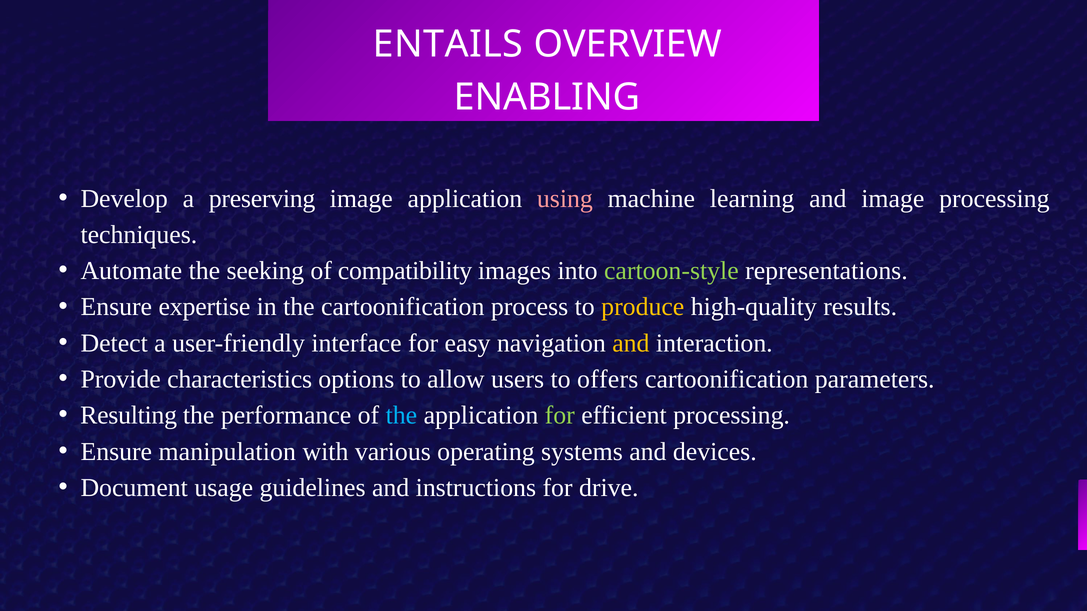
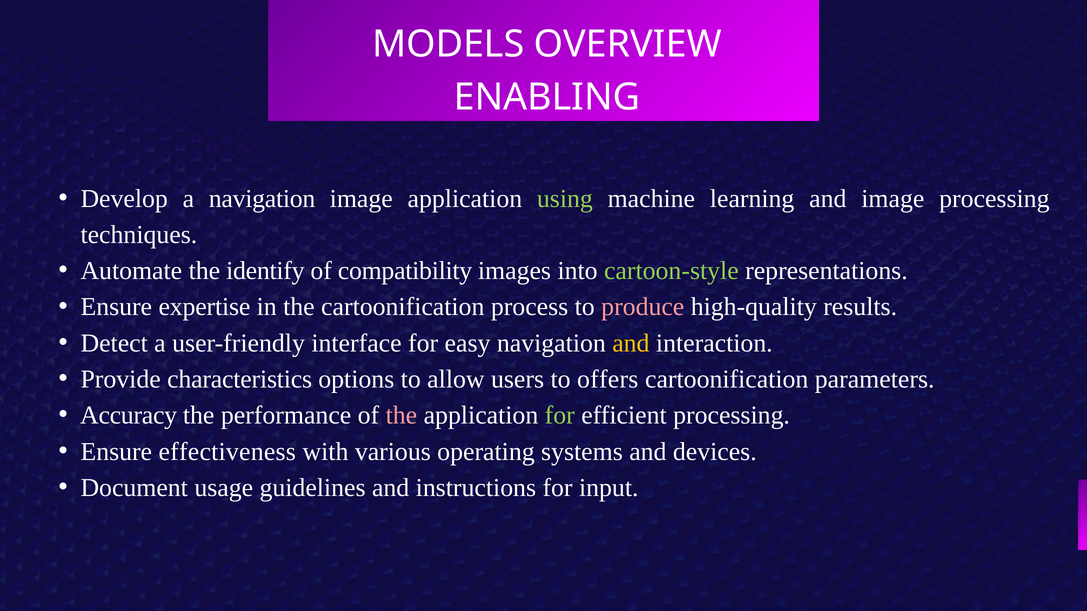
ENTAILS: ENTAILS -> MODELS
a preserving: preserving -> navigation
using colour: pink -> light green
seeking: seeking -> identify
produce colour: yellow -> pink
Resulting: Resulting -> Accuracy
the at (401, 416) colour: light blue -> pink
manipulation: manipulation -> effectiveness
drive: drive -> input
